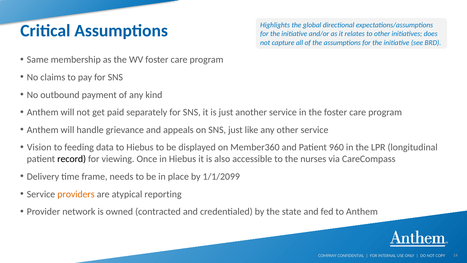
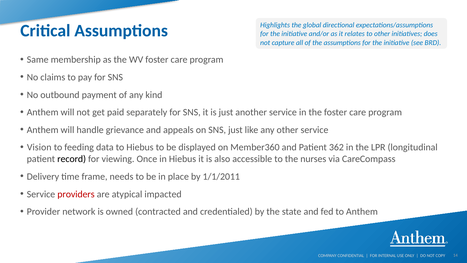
960: 960 -> 362
1/1/2099: 1/1/2099 -> 1/1/2011
providers colour: orange -> red
reporting: reporting -> impacted
